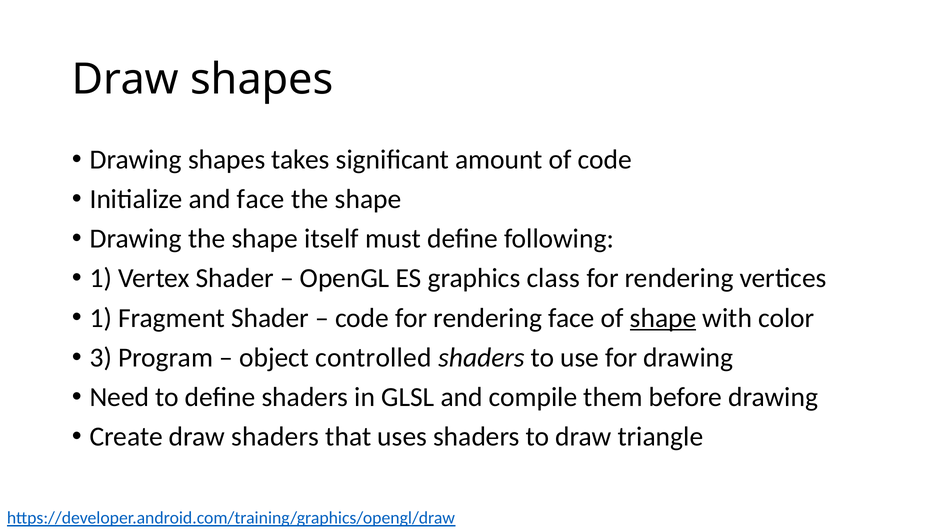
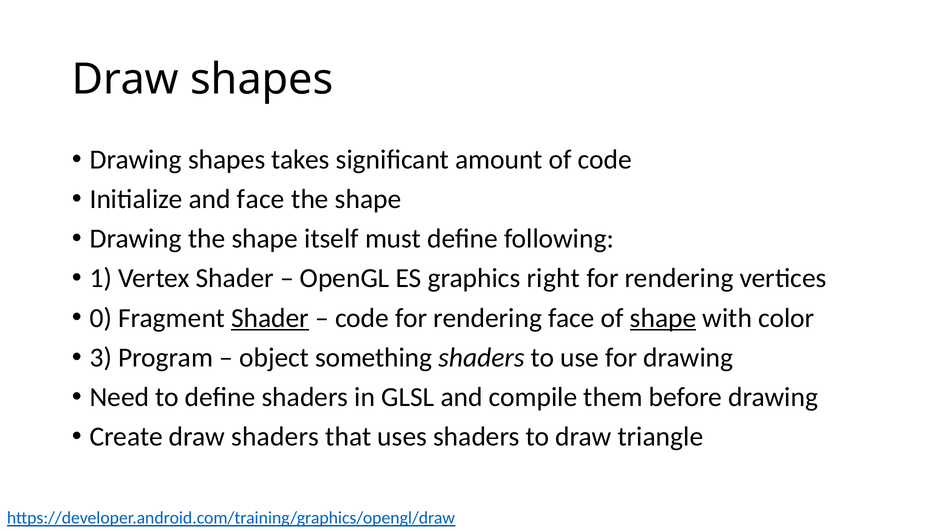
class: class -> right
1 at (101, 318): 1 -> 0
Shader at (270, 318) underline: none -> present
controlled: controlled -> something
